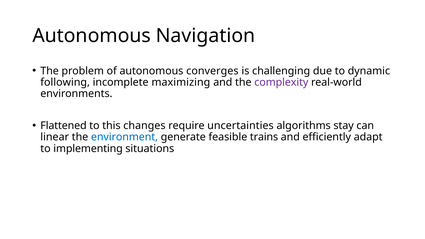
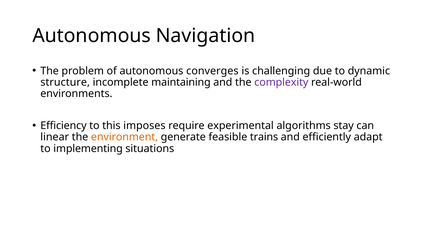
following: following -> structure
maximizing: maximizing -> maintaining
Flattened: Flattened -> Efficiency
changes: changes -> imposes
uncertainties: uncertainties -> experimental
environment colour: blue -> orange
